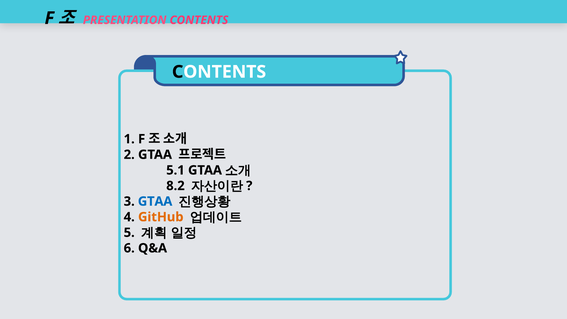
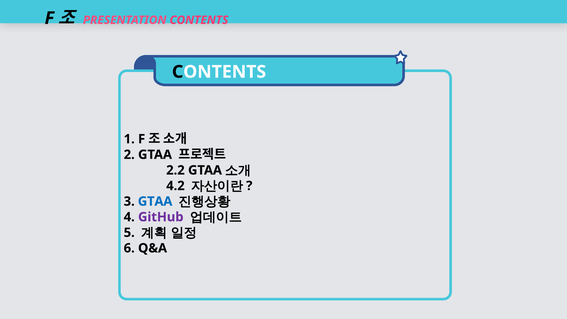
5.1: 5.1 -> 2.2
8.2: 8.2 -> 4.2
GitHub colour: orange -> purple
